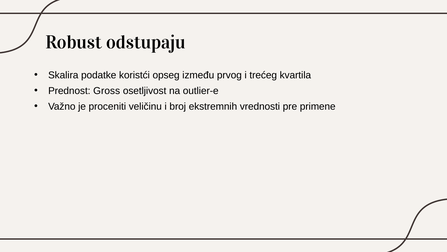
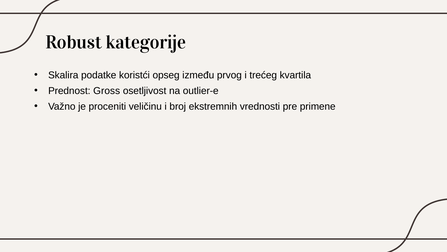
odstupaju: odstupaju -> kategorije
